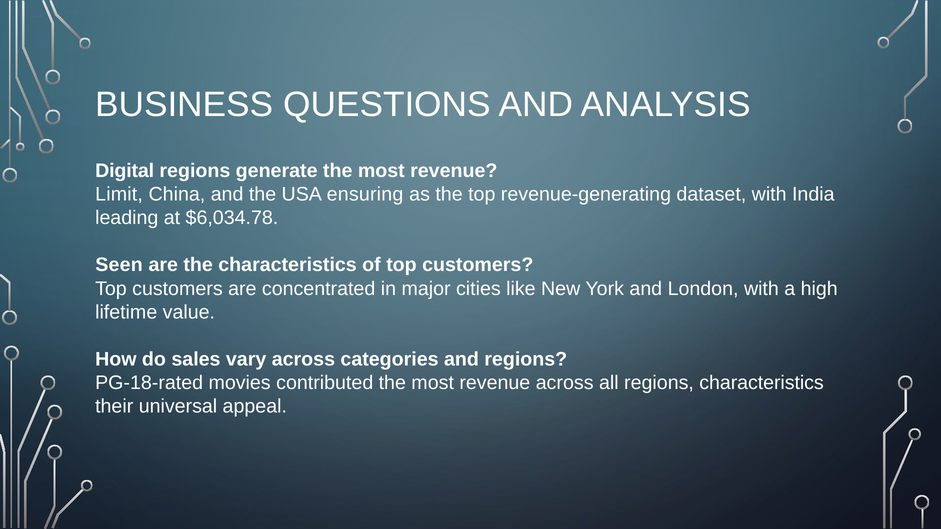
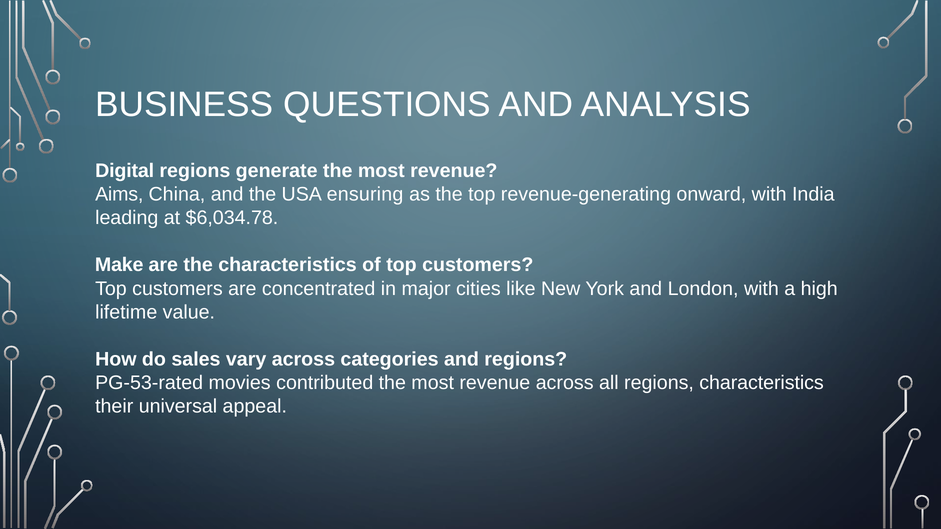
Limit: Limit -> Aims
dataset: dataset -> onward
Seen: Seen -> Make
PG-18-rated: PG-18-rated -> PG-53-rated
